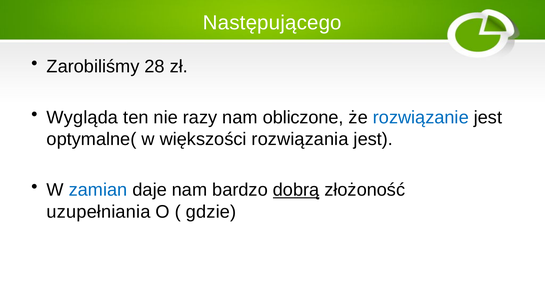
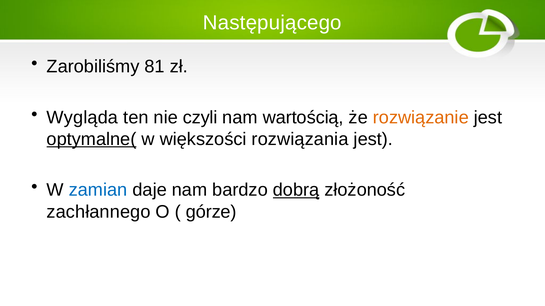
28: 28 -> 81
razy: razy -> czyli
obliczone: obliczone -> wartością
rozwiązanie colour: blue -> orange
optymalne( underline: none -> present
uzupełniania: uzupełniania -> zachłannego
gdzie: gdzie -> górze
